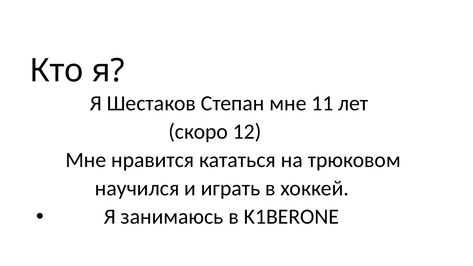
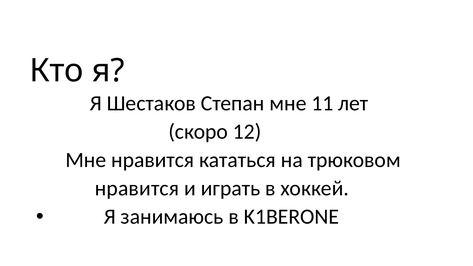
научился at (137, 188): научился -> нравится
